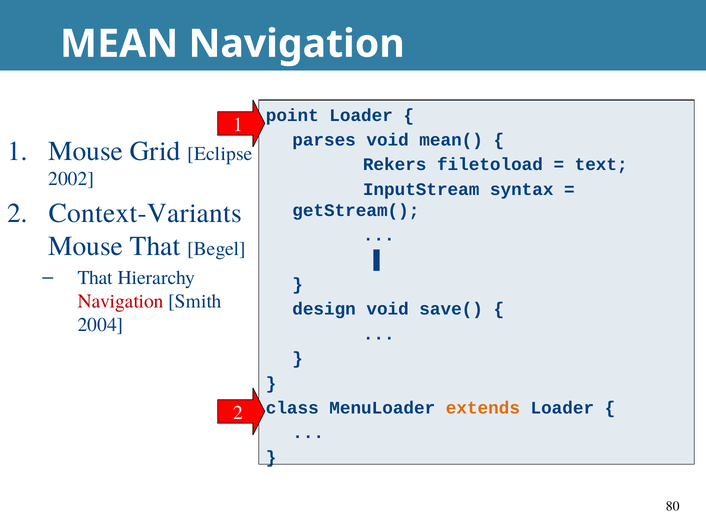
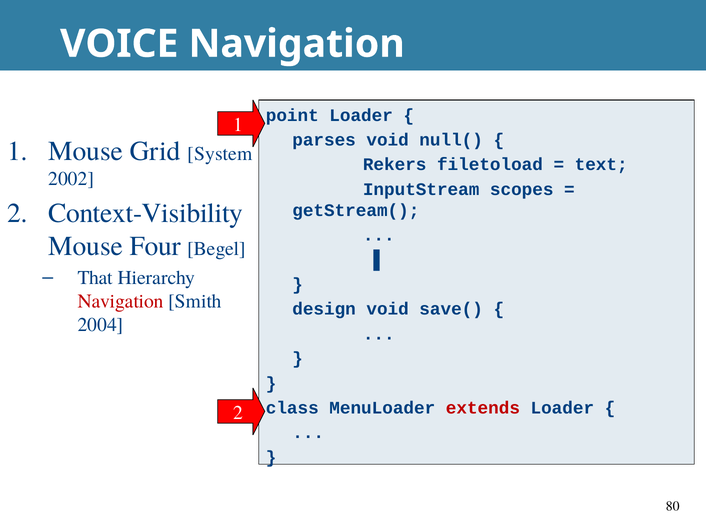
MEAN: MEAN -> VOICE
mean(: mean( -> null(
Eclipse: Eclipse -> System
syntax: syntax -> scopes
Context-Variants: Context-Variants -> Context-Visibility
Mouse That: That -> Four
extends colour: orange -> red
